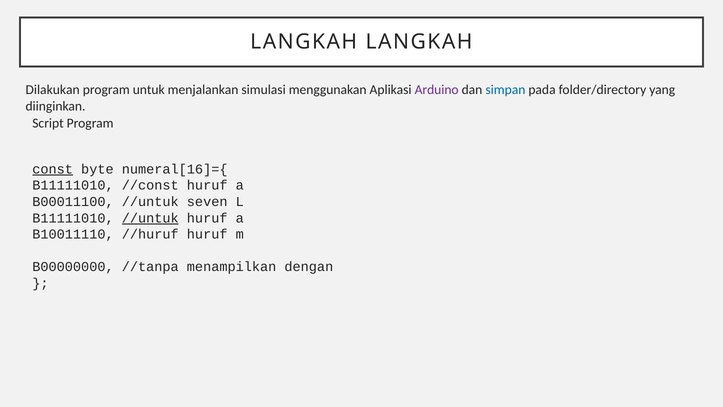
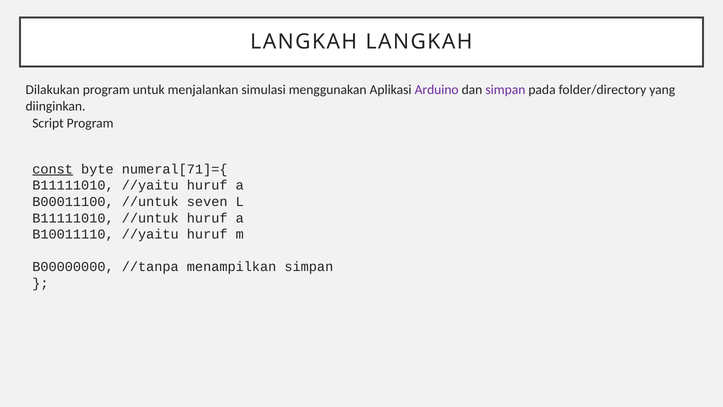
simpan at (505, 90) colour: blue -> purple
numeral[16]={: numeral[16]={ -> numeral[71]={
B11111010 //const: //const -> //yaitu
//untuk at (150, 218) underline: present -> none
B10011110 //huruf: //huruf -> //yaitu
menampilkan dengan: dengan -> simpan
